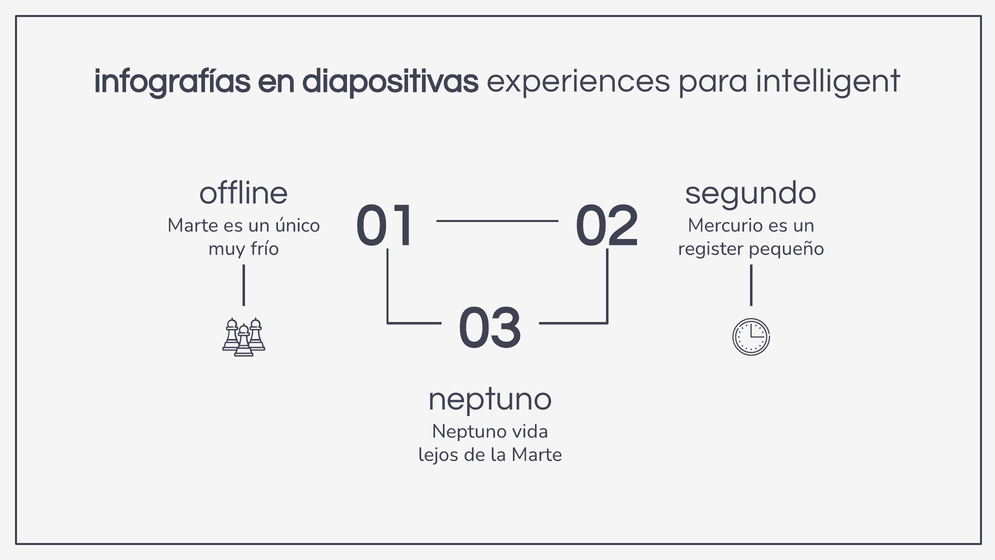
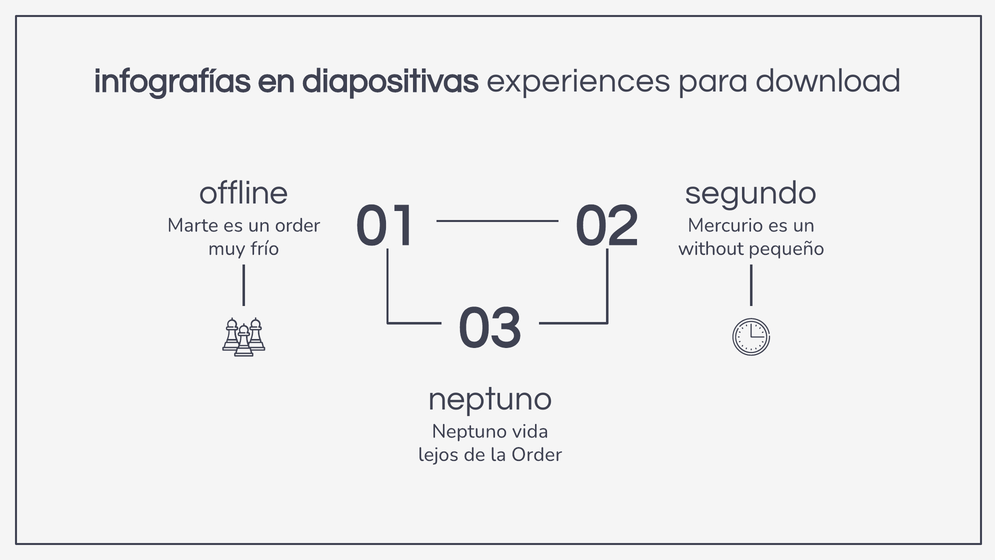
intelligent: intelligent -> download
un único: único -> order
register: register -> without
la Marte: Marte -> Order
